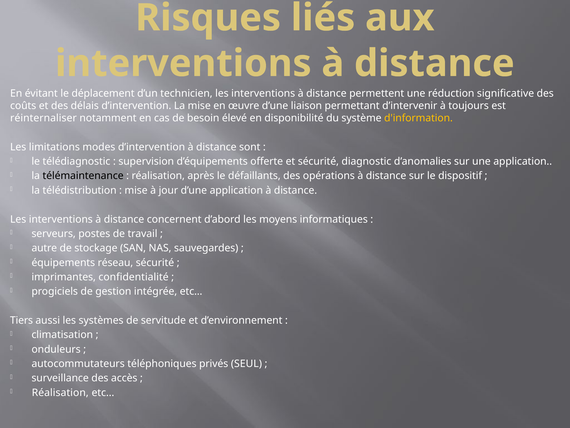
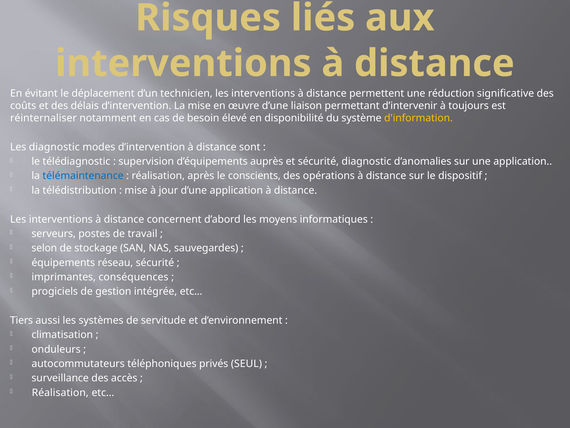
Les limitations: limitations -> diagnostic
offerte: offerte -> auprès
télémaintenance colour: black -> blue
défaillants: défaillants -> conscients
autre: autre -> selon
confidentialité: confidentialité -> conséquences
